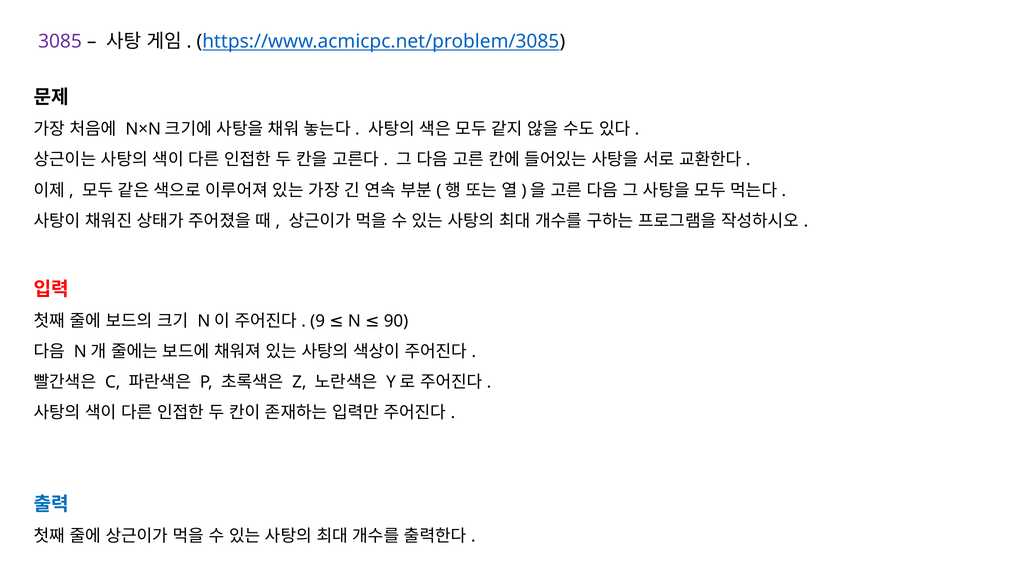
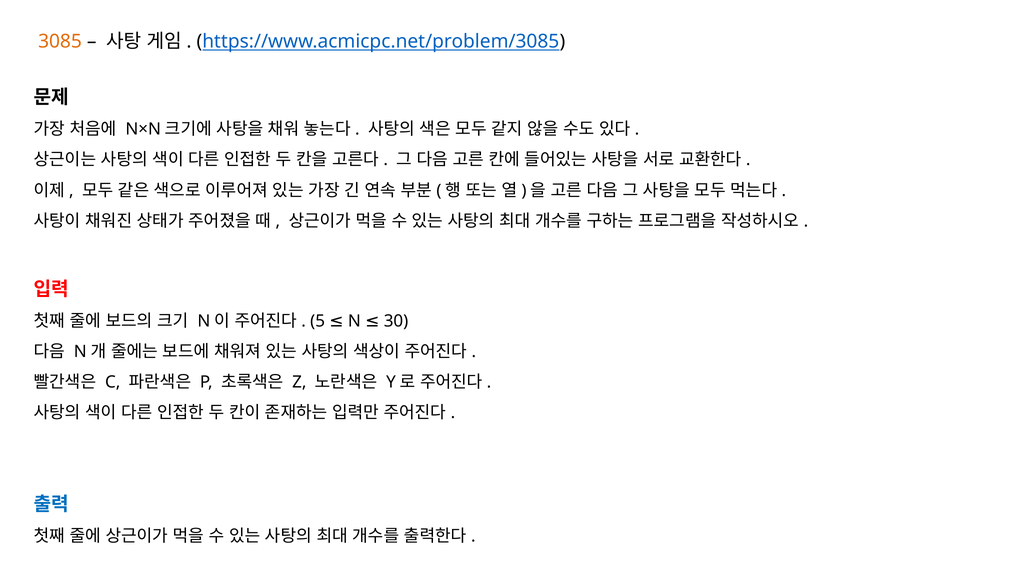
3085 colour: purple -> orange
9: 9 -> 5
90: 90 -> 30
